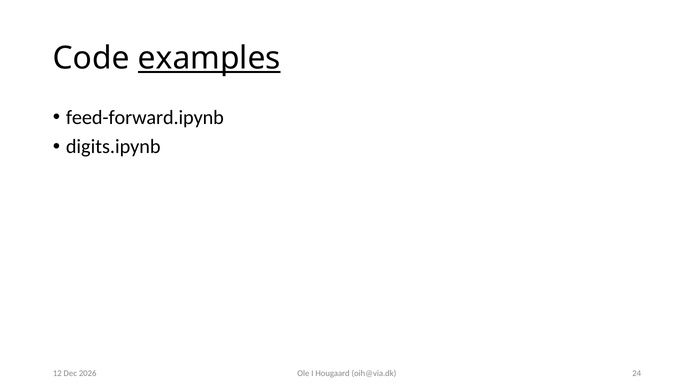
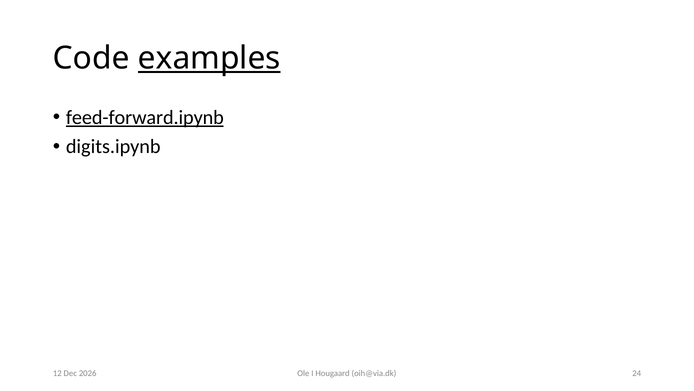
feed-forward.ipynb underline: none -> present
